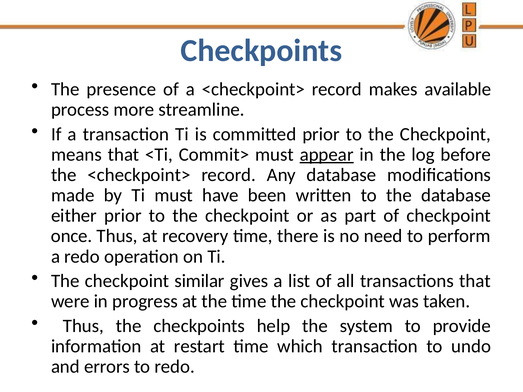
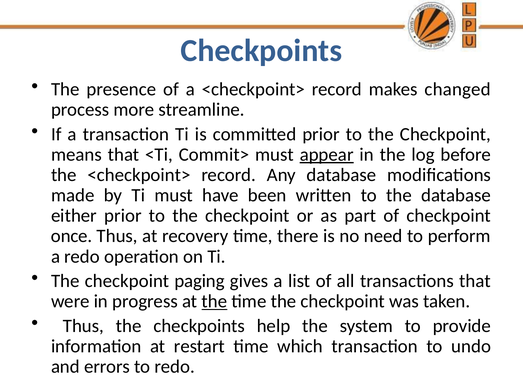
available: available -> changed
similar: similar -> paging
the at (214, 302) underline: none -> present
